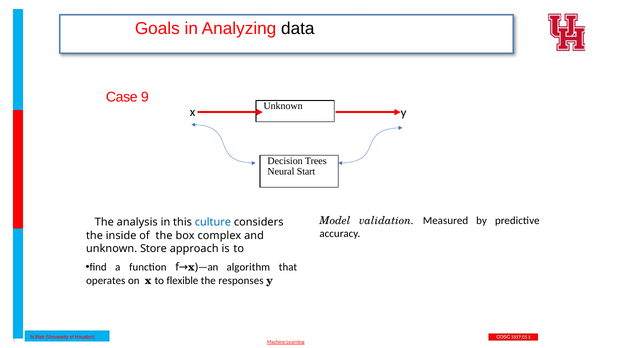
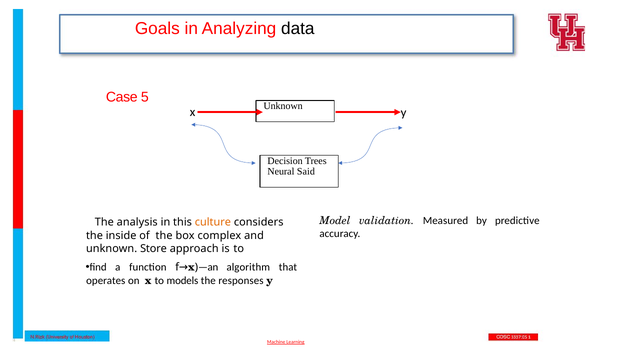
9: 9 -> 5
Start: Start -> Said
culture colour: blue -> orange
flexible: flexible -> models
